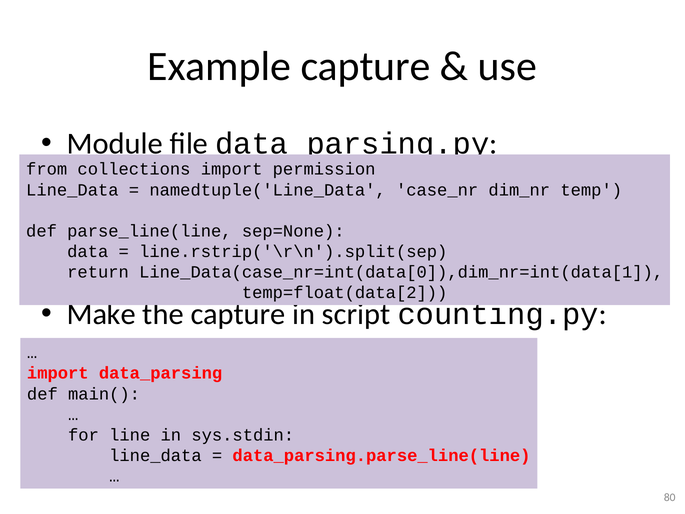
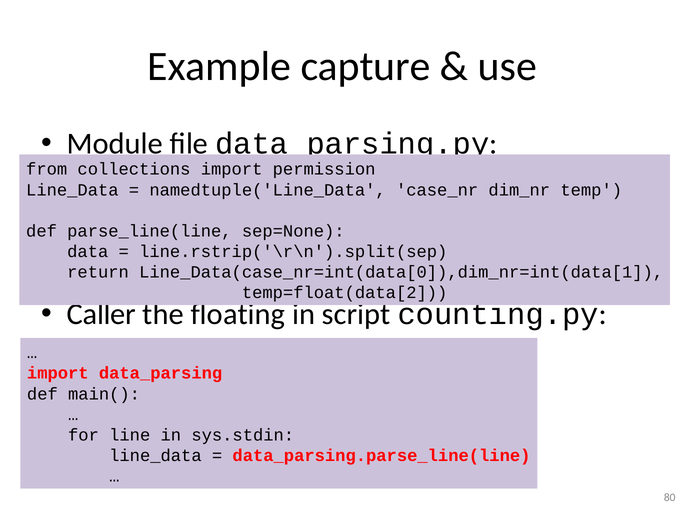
Make: Make -> Caller
the capture: capture -> floating
